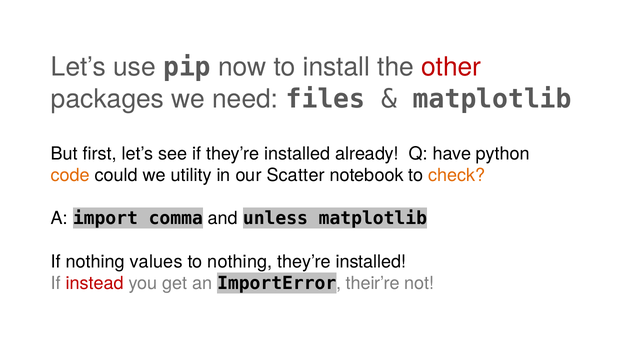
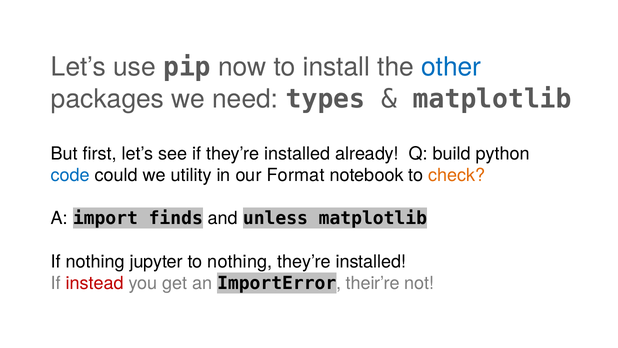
other colour: red -> blue
files: files -> types
have: have -> build
code colour: orange -> blue
Scatter: Scatter -> Format
comma: comma -> finds
values: values -> jupyter
